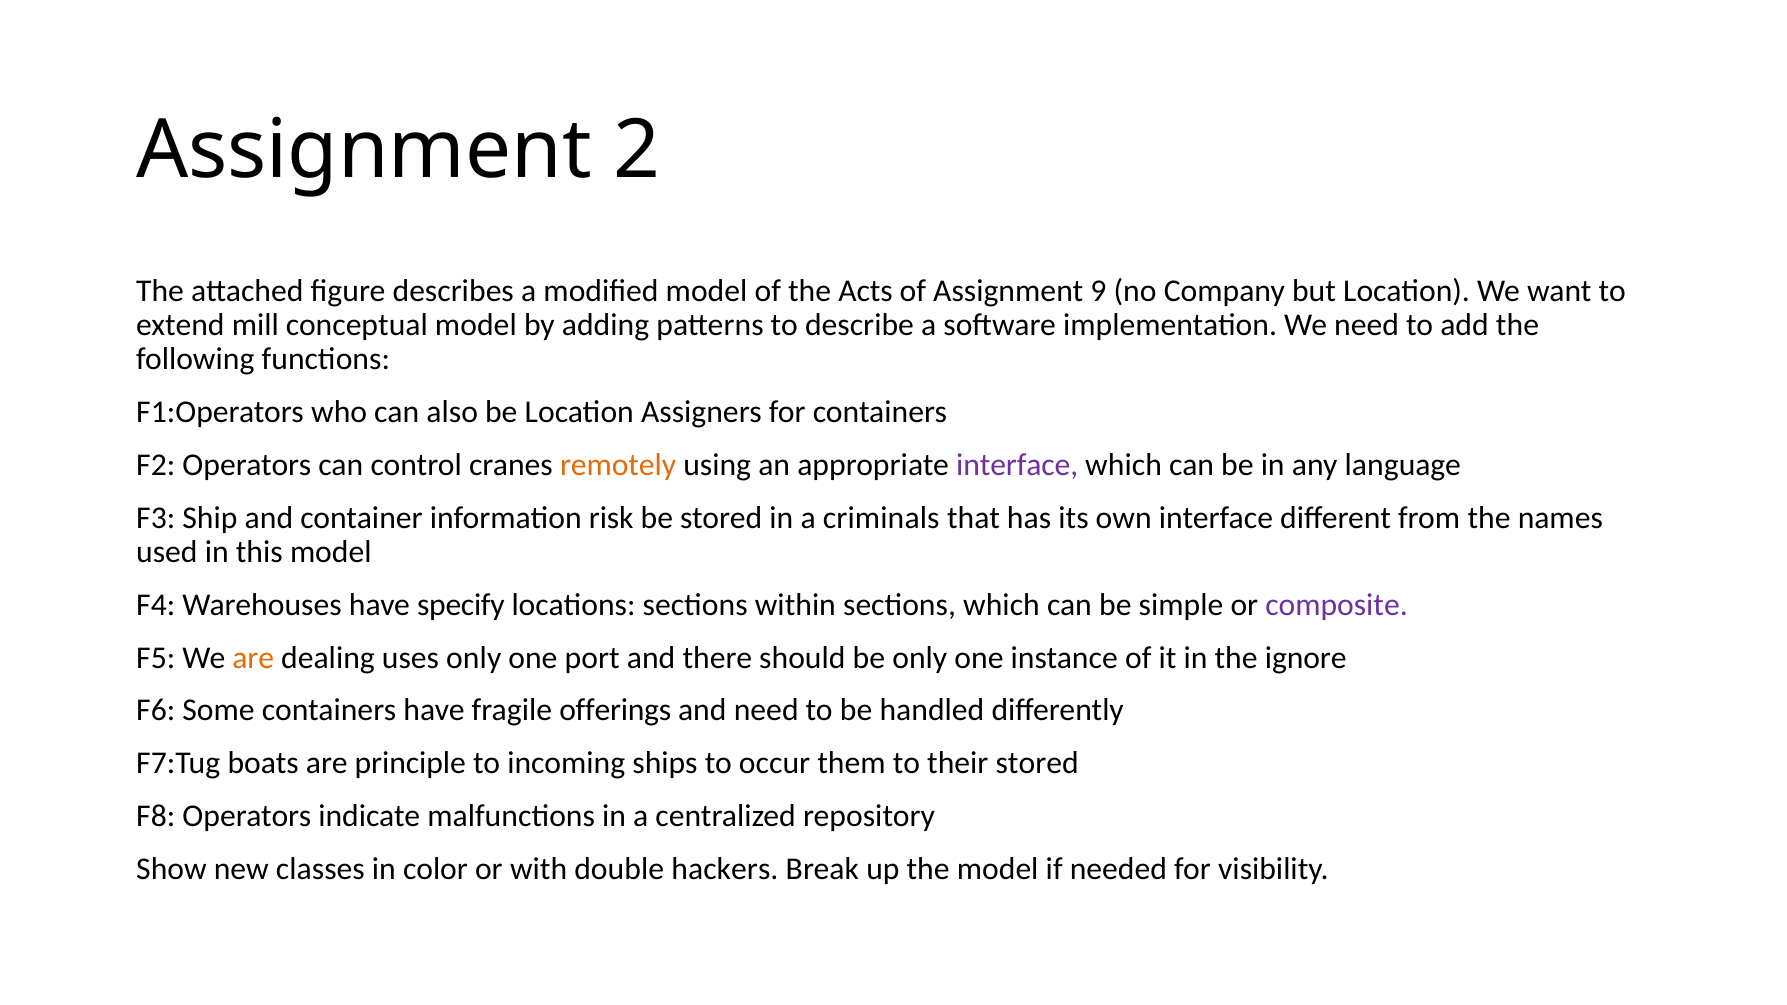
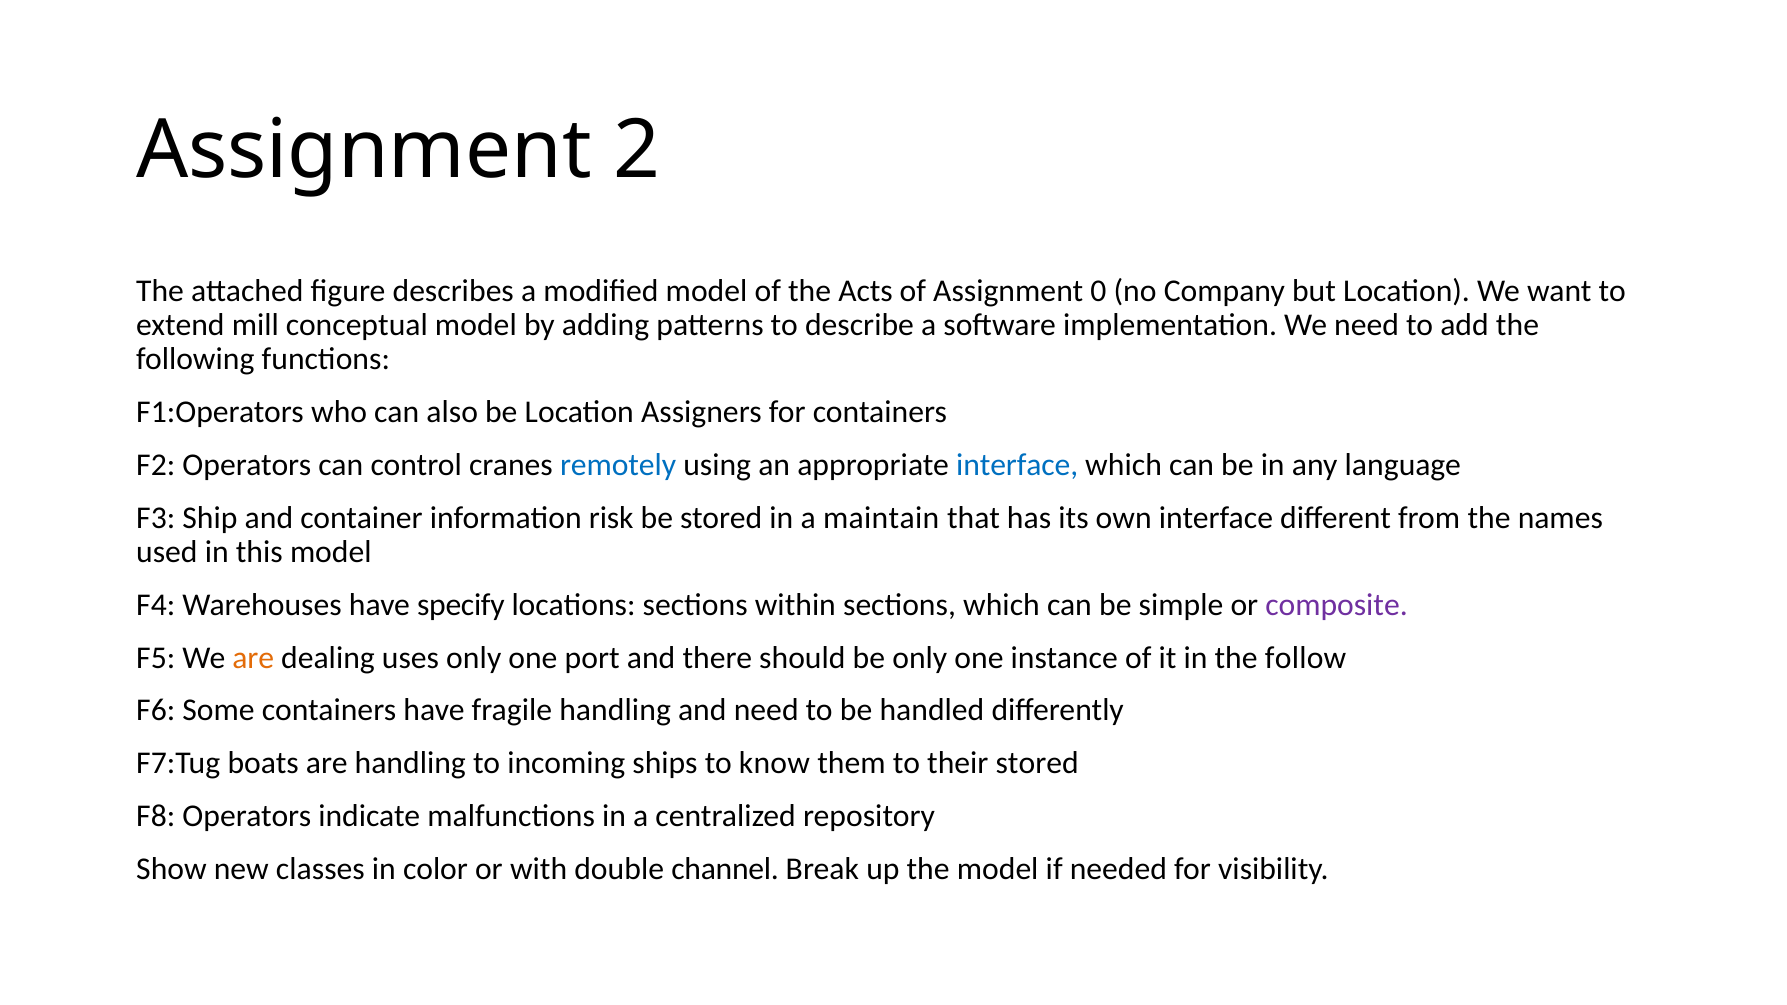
9: 9 -> 0
remotely colour: orange -> blue
interface at (1017, 465) colour: purple -> blue
criminals: criminals -> maintain
ignore: ignore -> follow
fragile offerings: offerings -> handling
are principle: principle -> handling
occur: occur -> know
hackers: hackers -> channel
